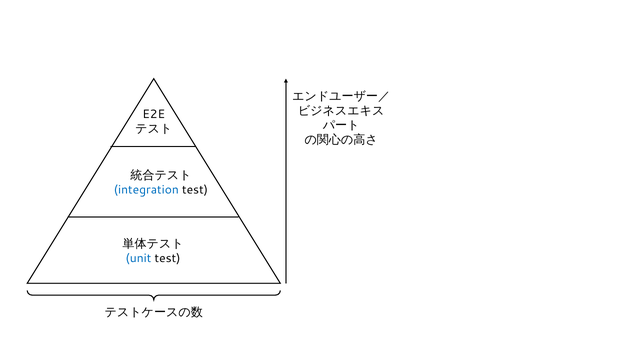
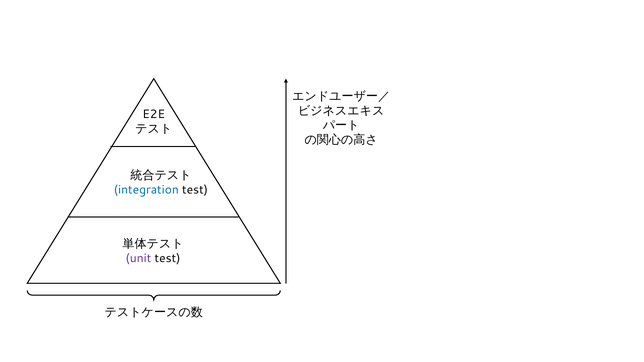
unit colour: blue -> purple
